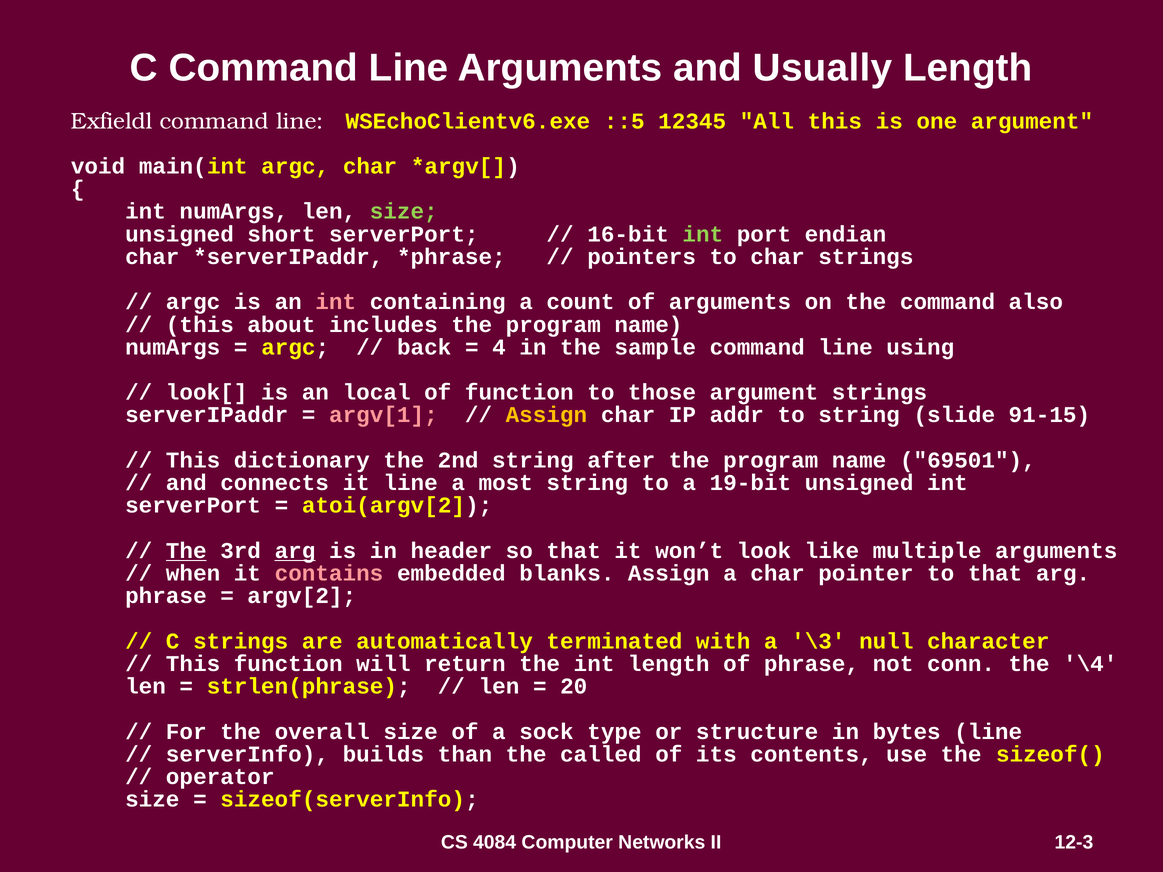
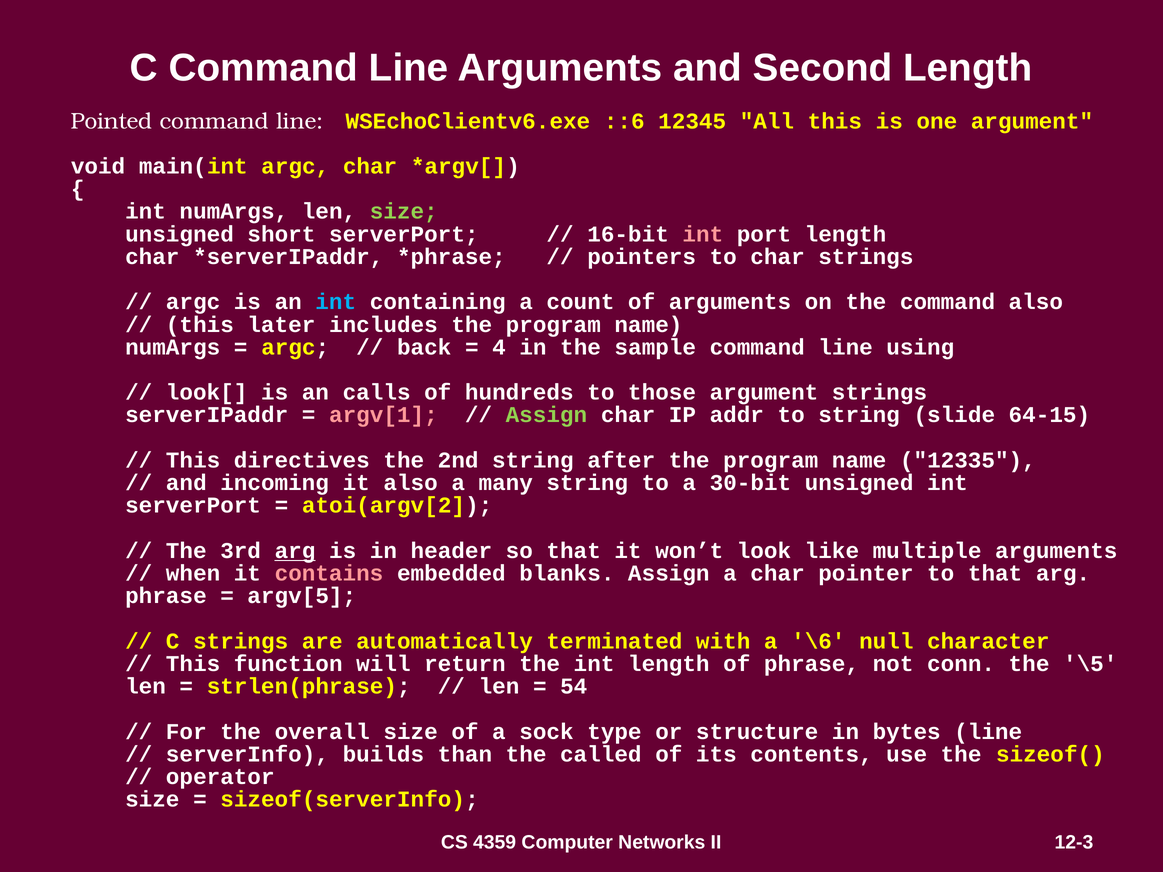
Usually: Usually -> Second
Exfieldl: Exfieldl -> Pointed
::5: ::5 -> ::6
int at (703, 234) colour: light green -> pink
port endian: endian -> length
int at (336, 302) colour: pink -> light blue
about: about -> later
local: local -> calls
of function: function -> hundreds
Assign at (546, 415) colour: yellow -> light green
91-15: 91-15 -> 64-15
dictionary: dictionary -> directives
69501: 69501 -> 12335
connects: connects -> incoming
it line: line -> also
most: most -> many
19-bit: 19-bit -> 30-bit
The at (186, 551) underline: present -> none
argv[2: argv[2 -> argv[5
\3: \3 -> \6
\4: \4 -> \5
20: 20 -> 54
4084: 4084 -> 4359
